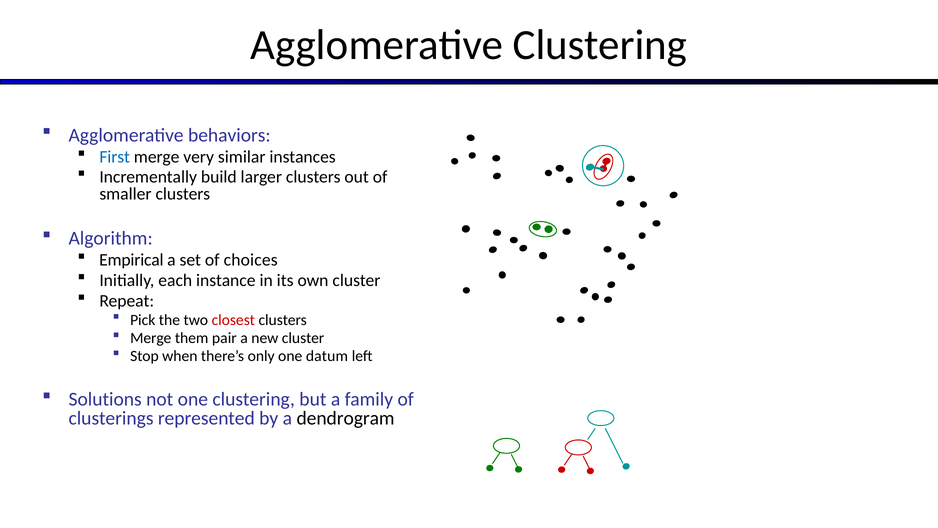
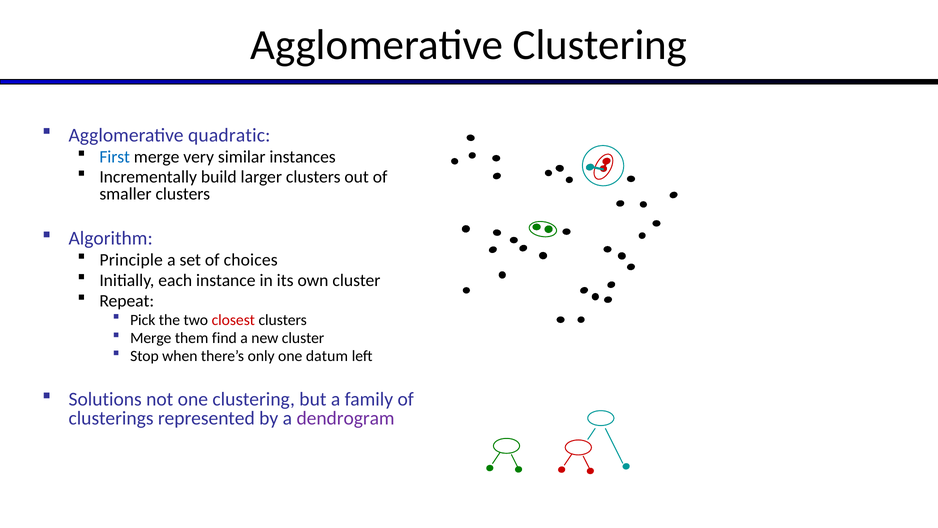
behaviors: behaviors -> quadratic
Empirical: Empirical -> Principle
pair: pair -> find
dendrogram colour: black -> purple
